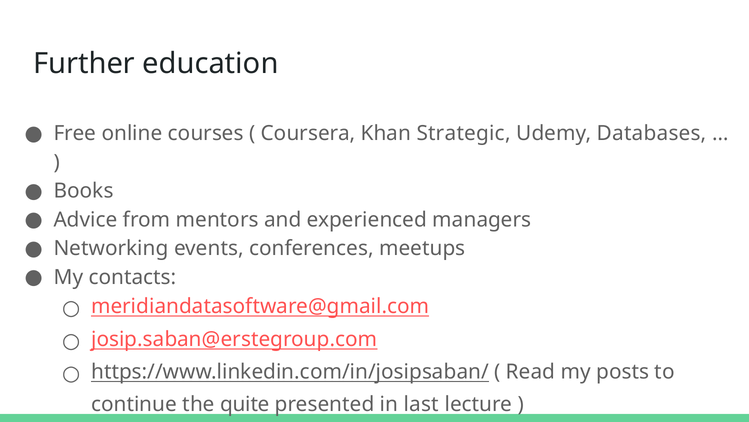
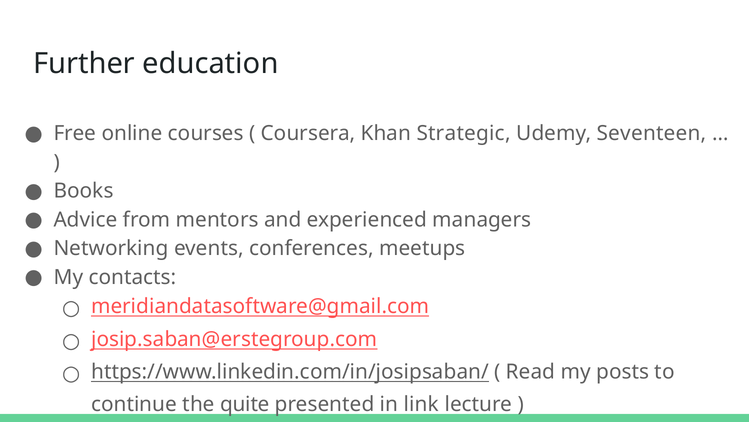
Databases: Databases -> Seventeen
last: last -> link
